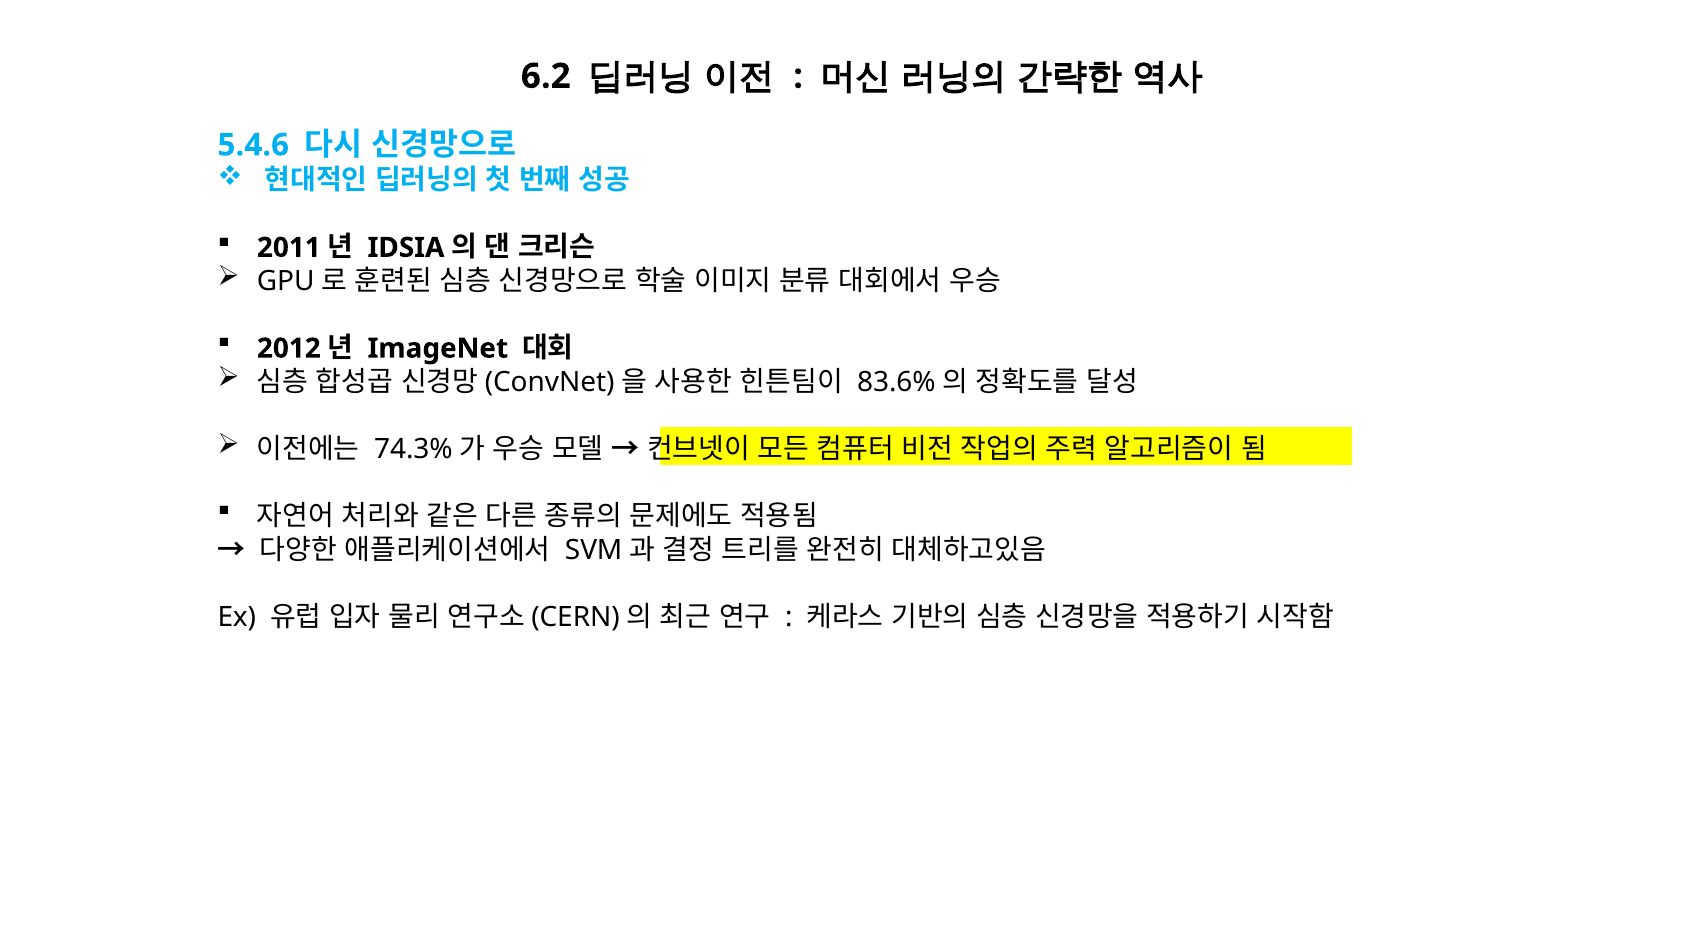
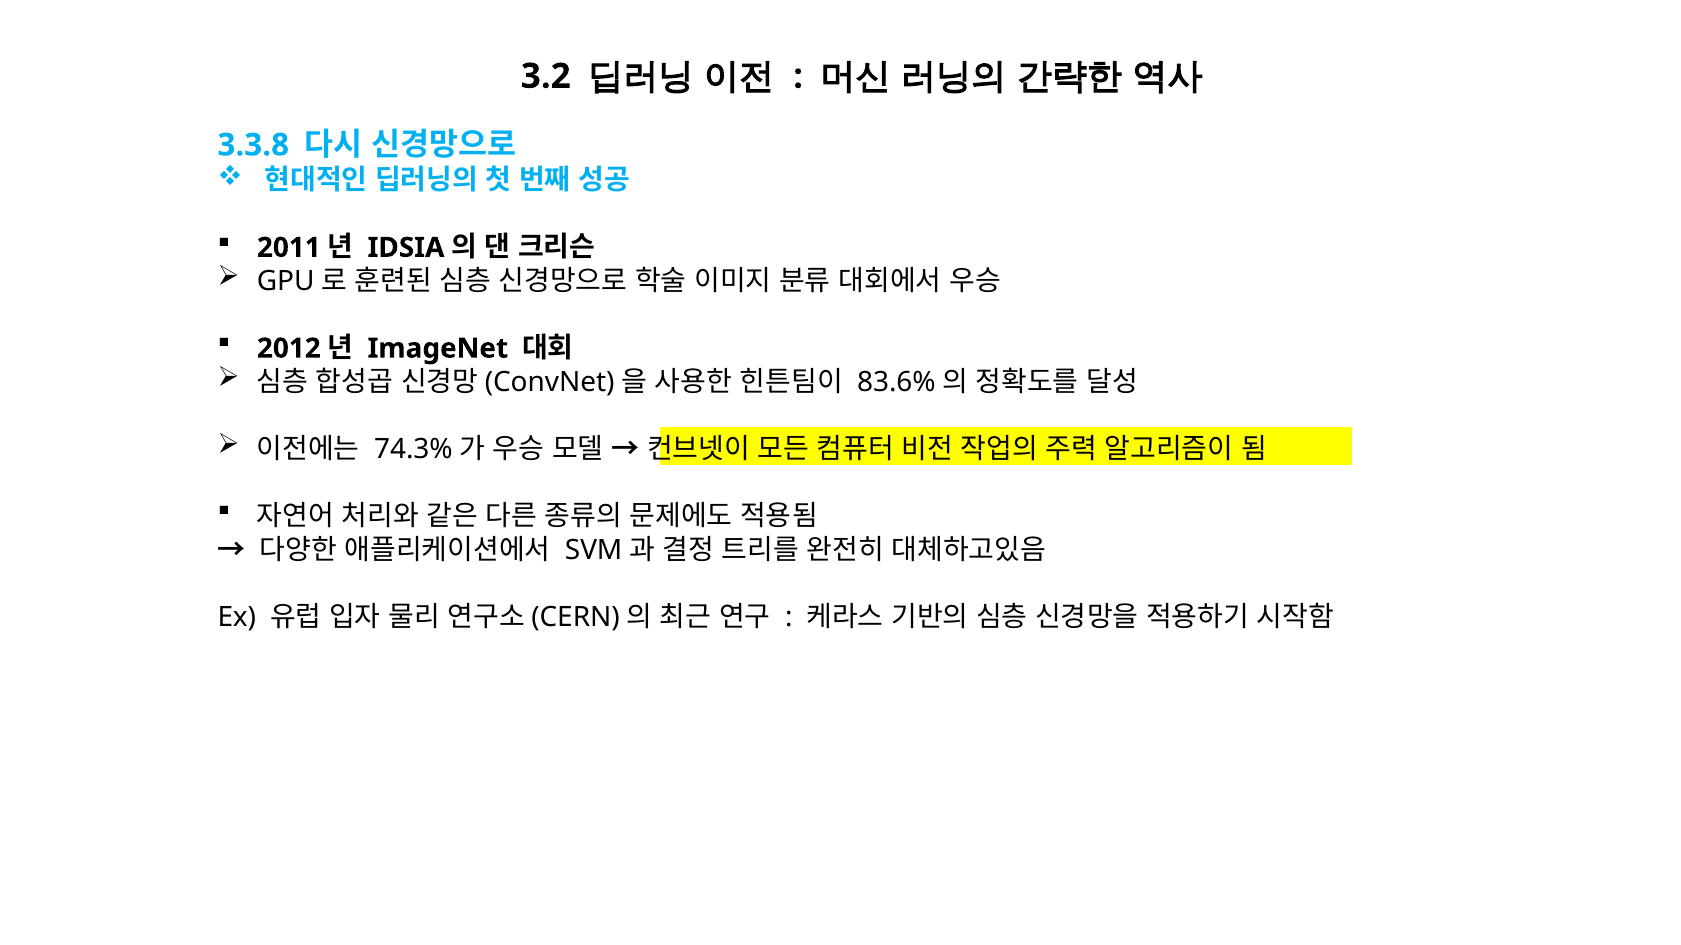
6.2: 6.2 -> 3.2
5.4.6: 5.4.6 -> 3.3.8
